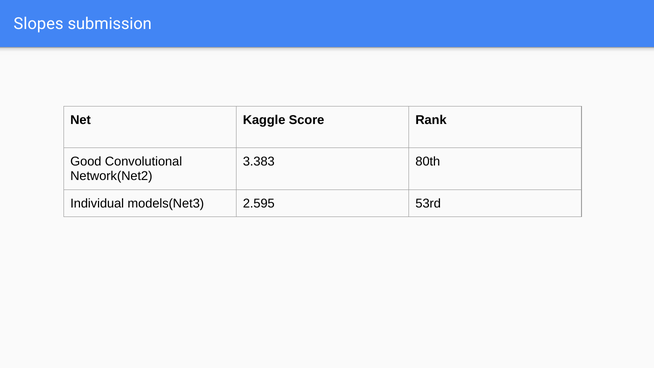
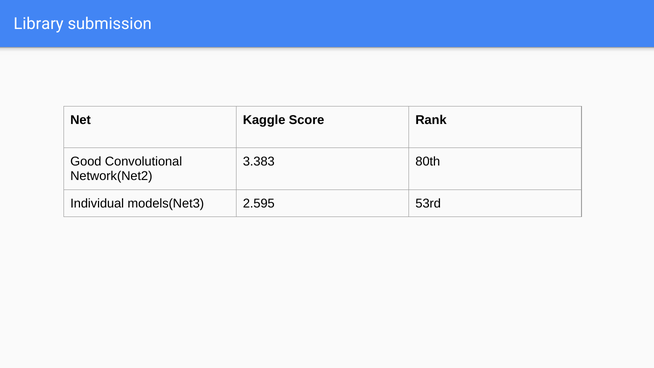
Slopes: Slopes -> Library
